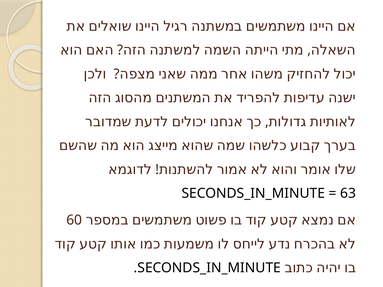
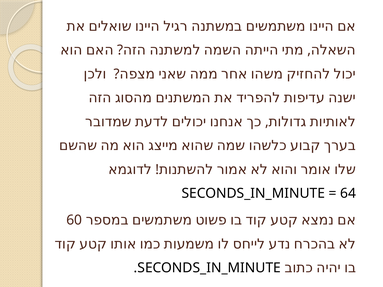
63: 63 -> 64
